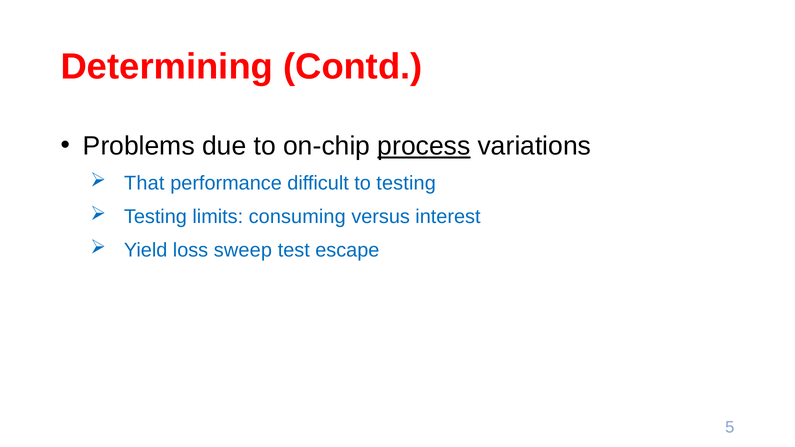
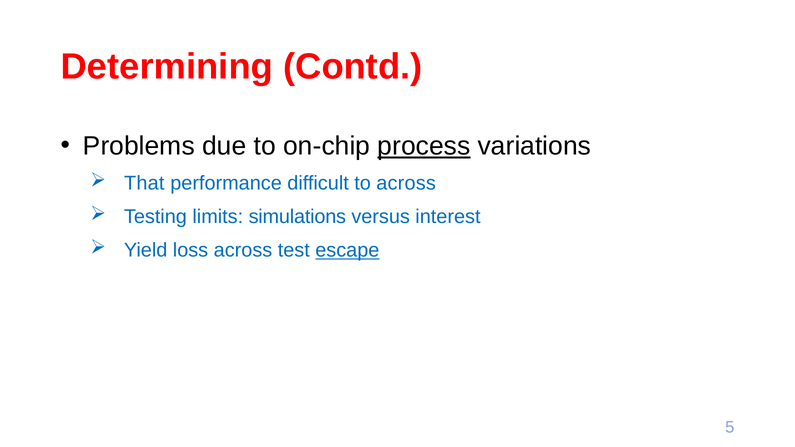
to testing: testing -> across
consuming: consuming -> simulations
loss sweep: sweep -> across
escape underline: none -> present
